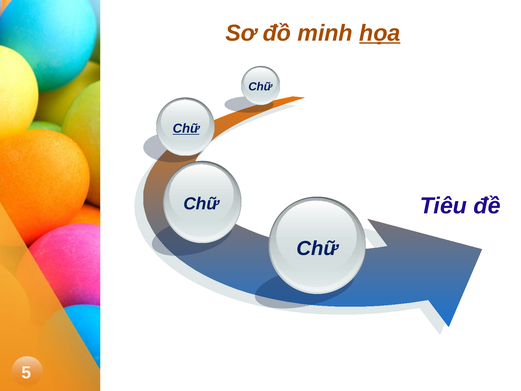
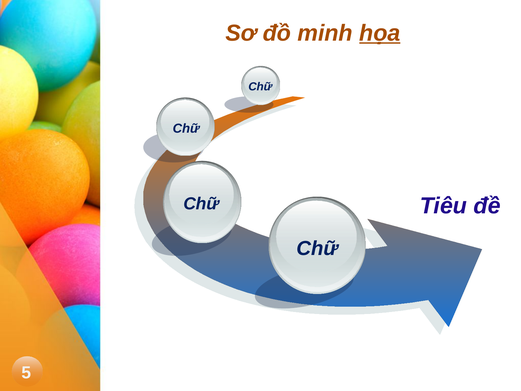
Chữ at (186, 129) underline: present -> none
